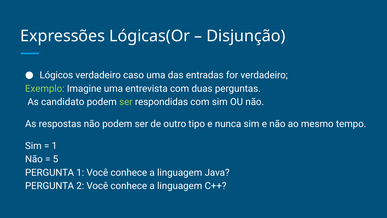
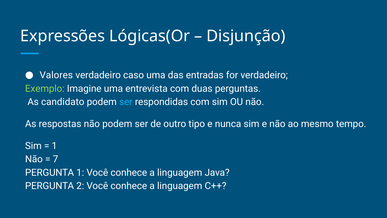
Lógicos: Lógicos -> Valores
ser at (126, 102) colour: light green -> light blue
5: 5 -> 7
